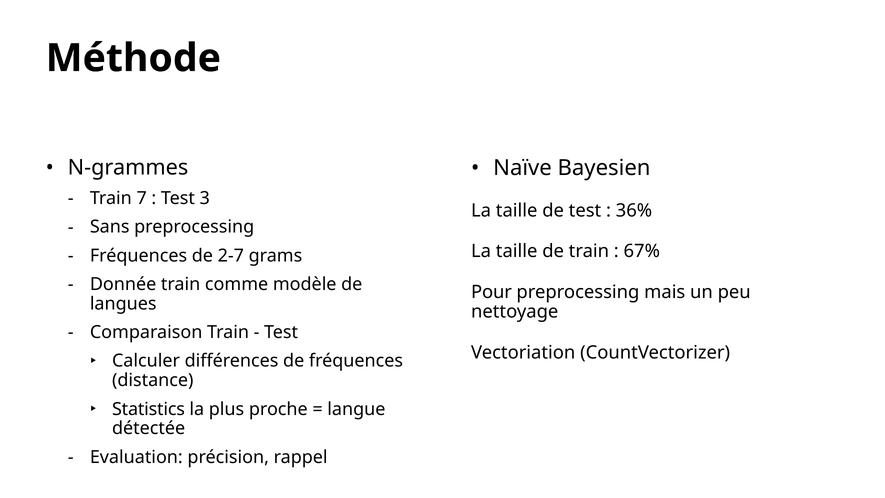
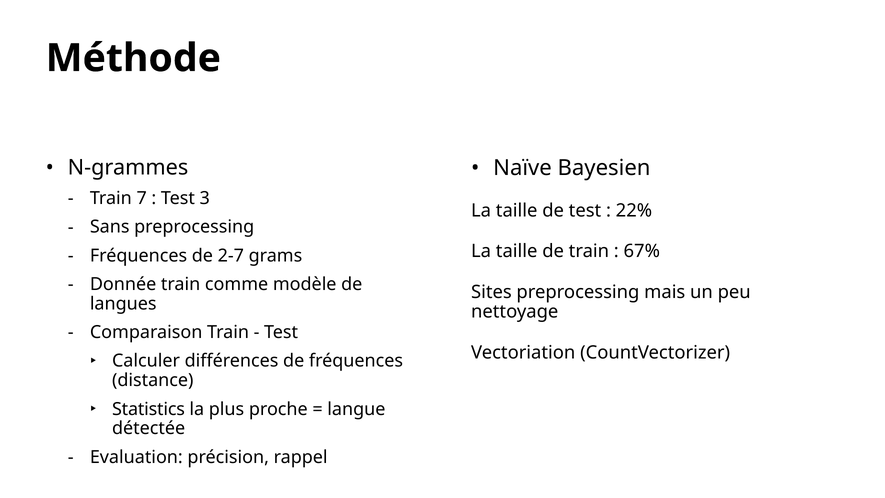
36%: 36% -> 22%
Pour: Pour -> Sites
